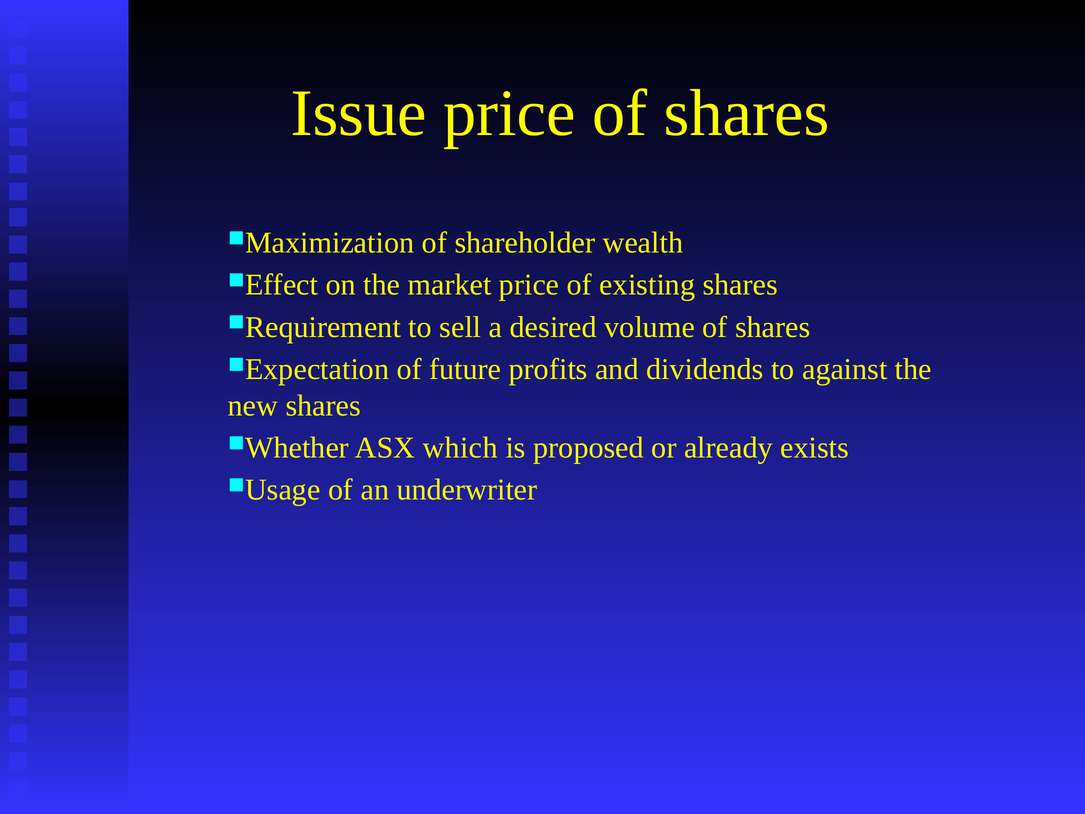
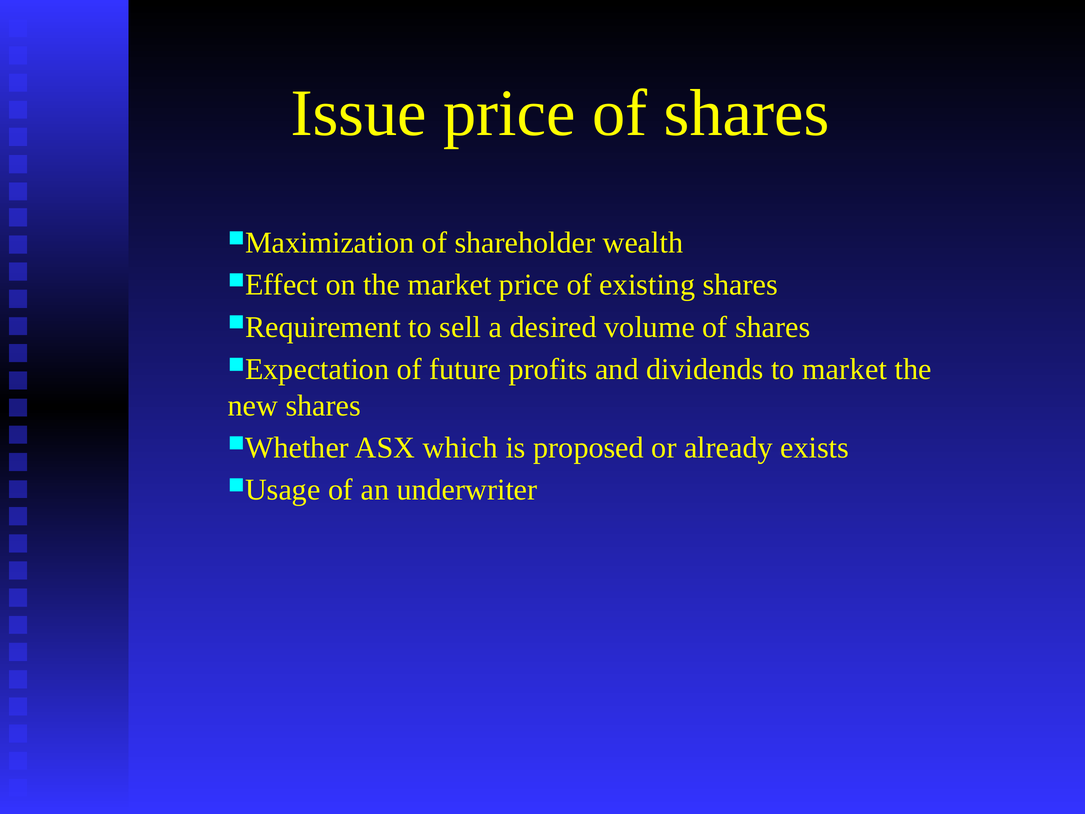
to against: against -> market
